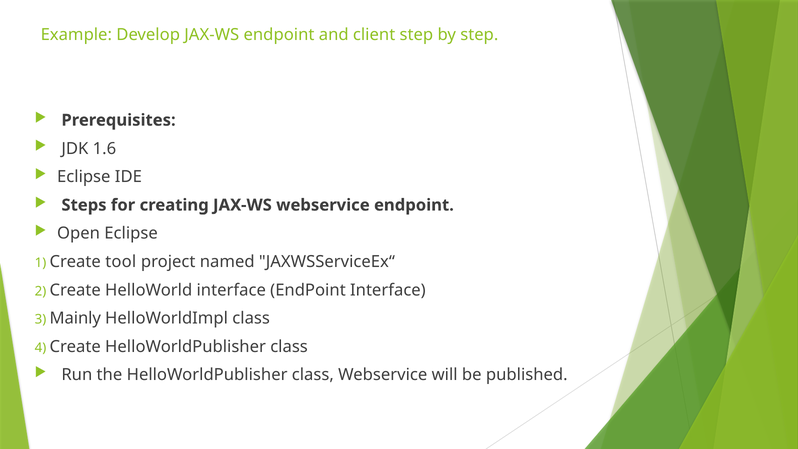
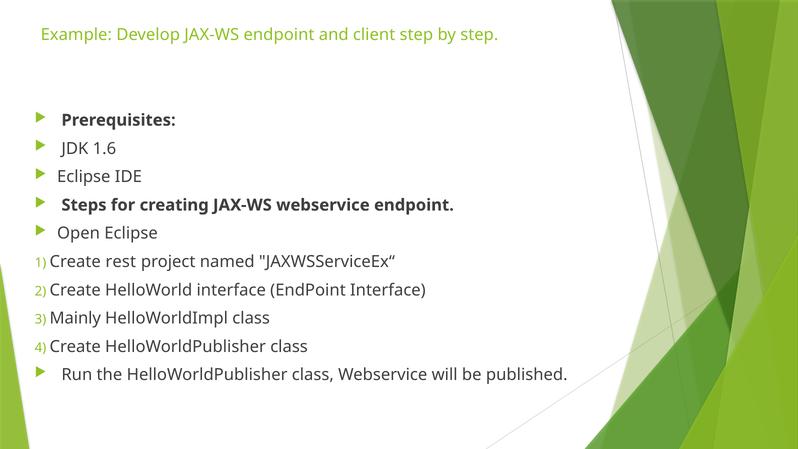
tool: tool -> rest
